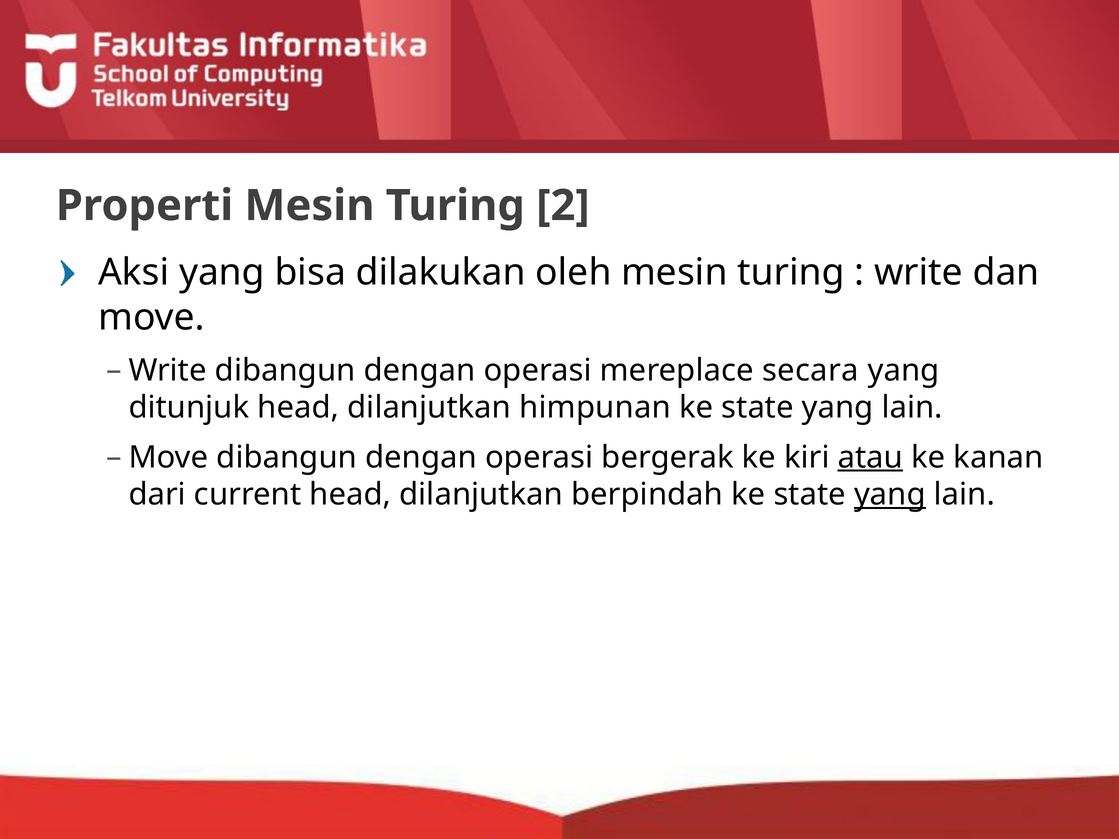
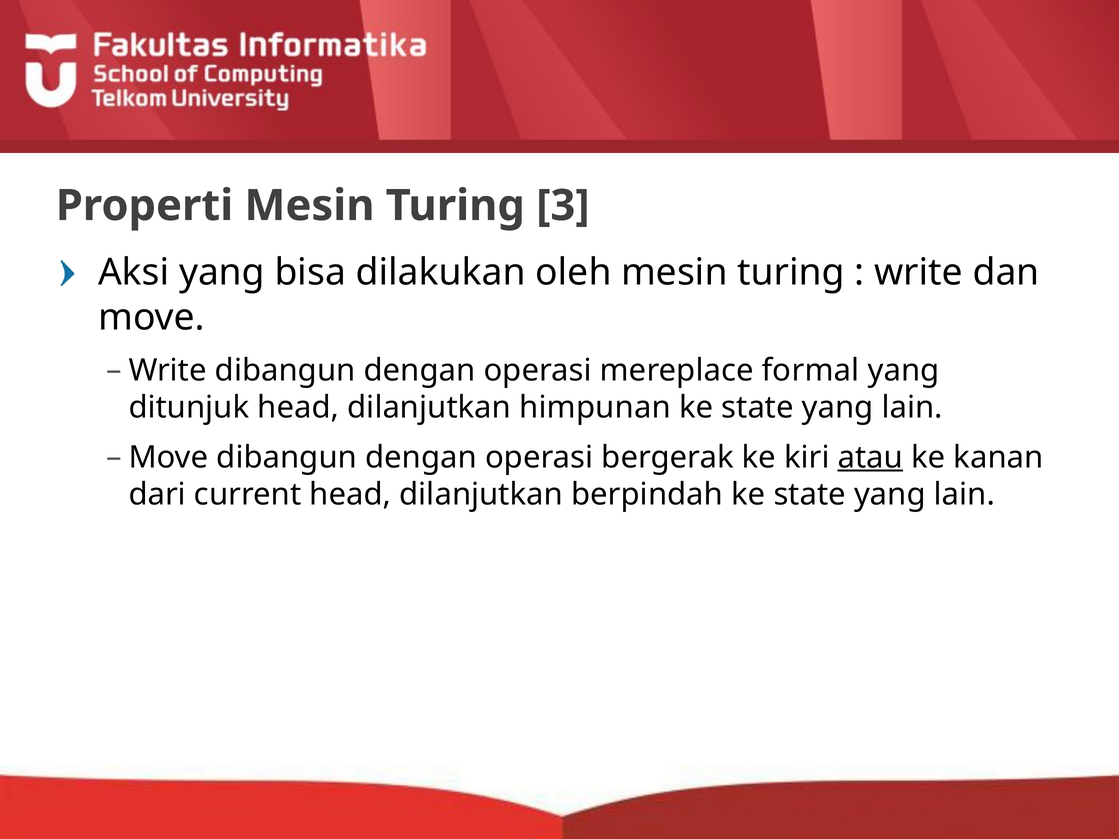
2: 2 -> 3
secara: secara -> formal
yang at (890, 495) underline: present -> none
